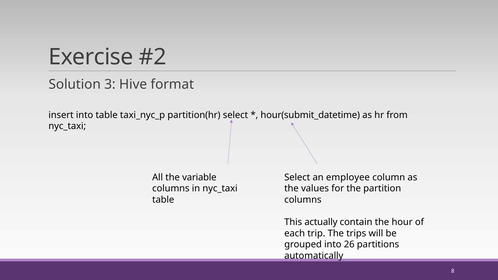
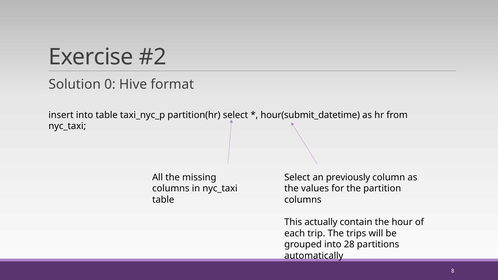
3: 3 -> 0
variable: variable -> missing
employee: employee -> previously
26: 26 -> 28
